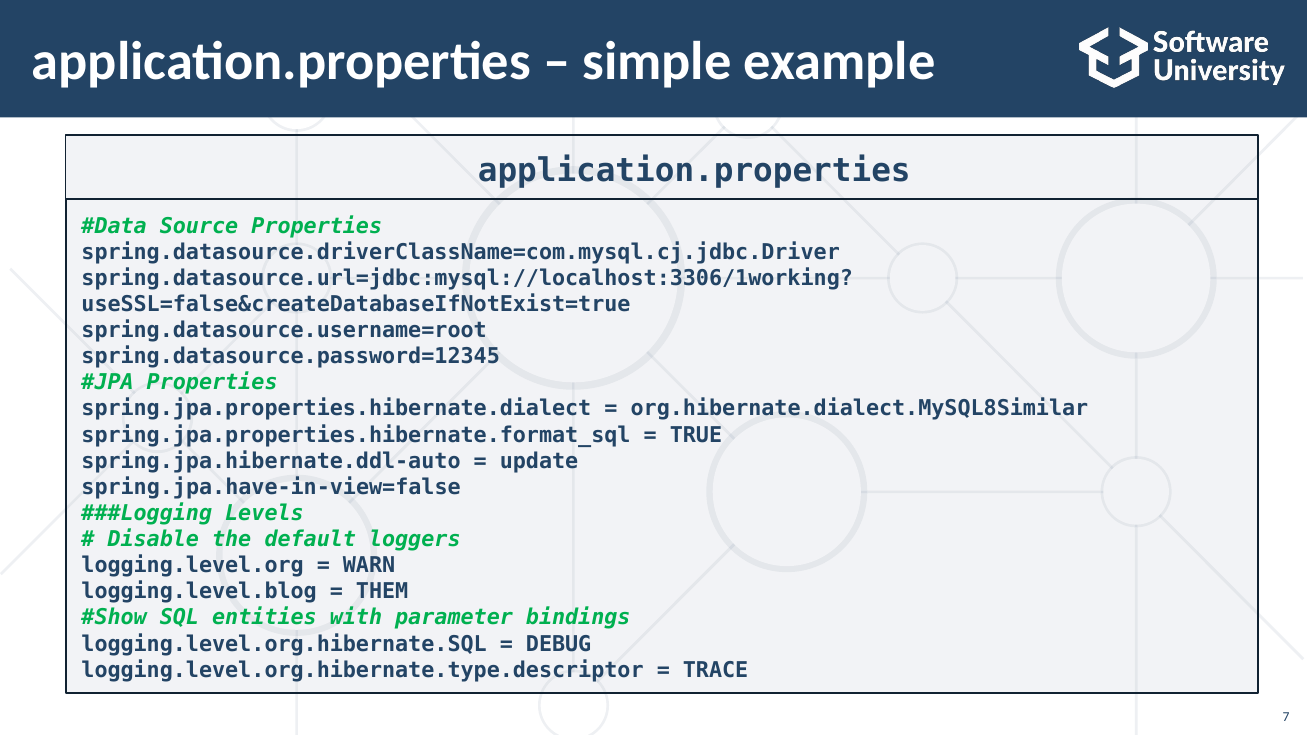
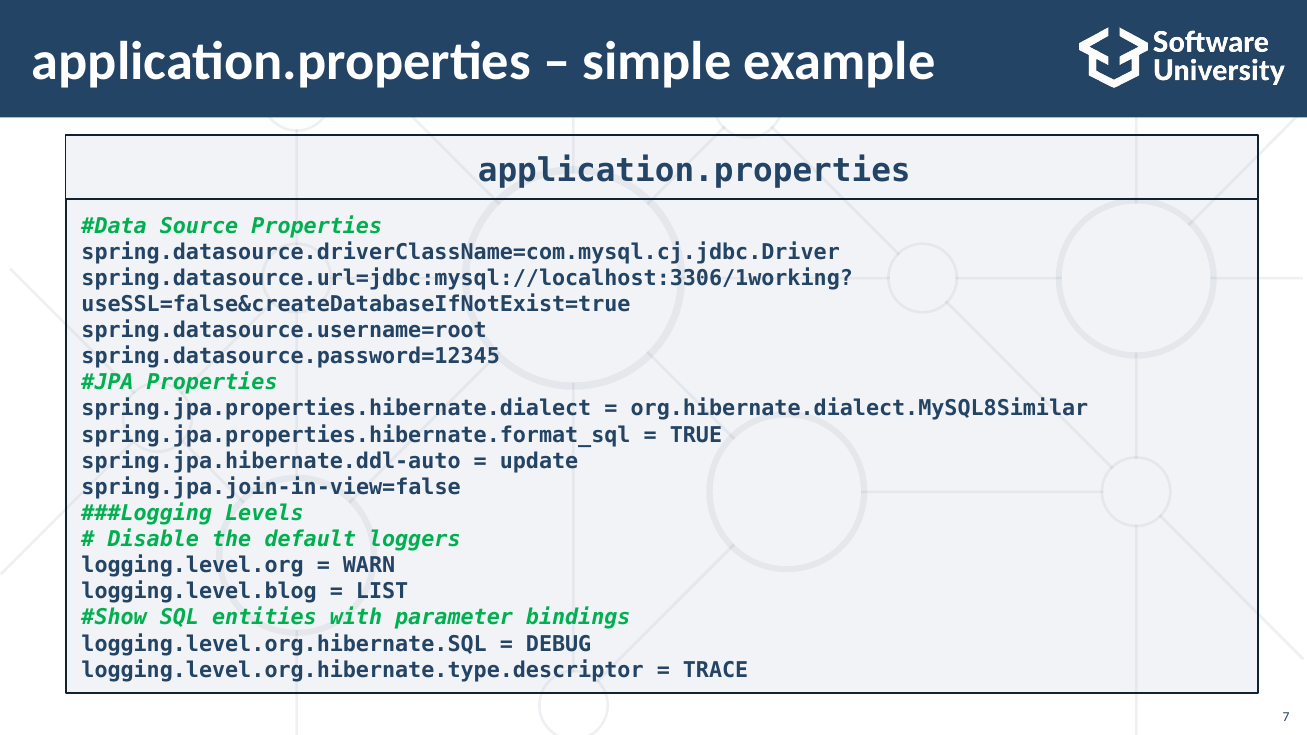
spring.jpa.have-in-view=false: spring.jpa.have-in-view=false -> spring.jpa.join-in-view=false
THEM: THEM -> LIST
